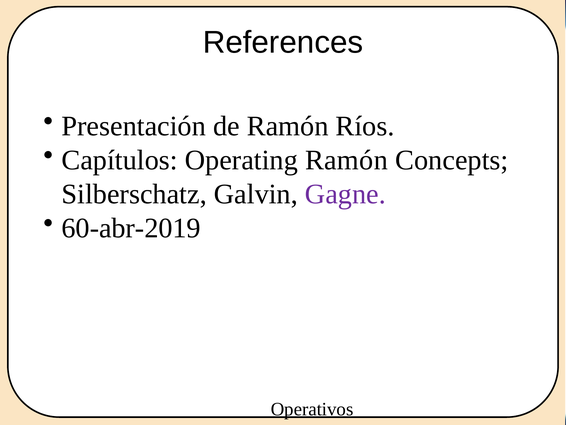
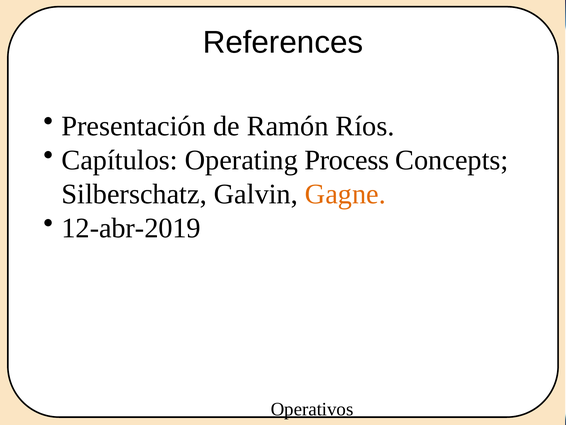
Operating Ramón: Ramón -> Process
Gagne colour: purple -> orange
60-abr-2019: 60-abr-2019 -> 12-abr-2019
